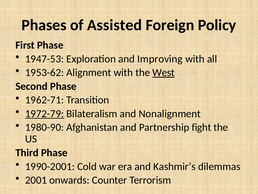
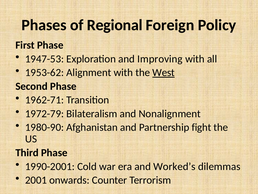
Assisted: Assisted -> Regional
1972-79 underline: present -> none
Kashmir’s: Kashmir’s -> Worked’s
